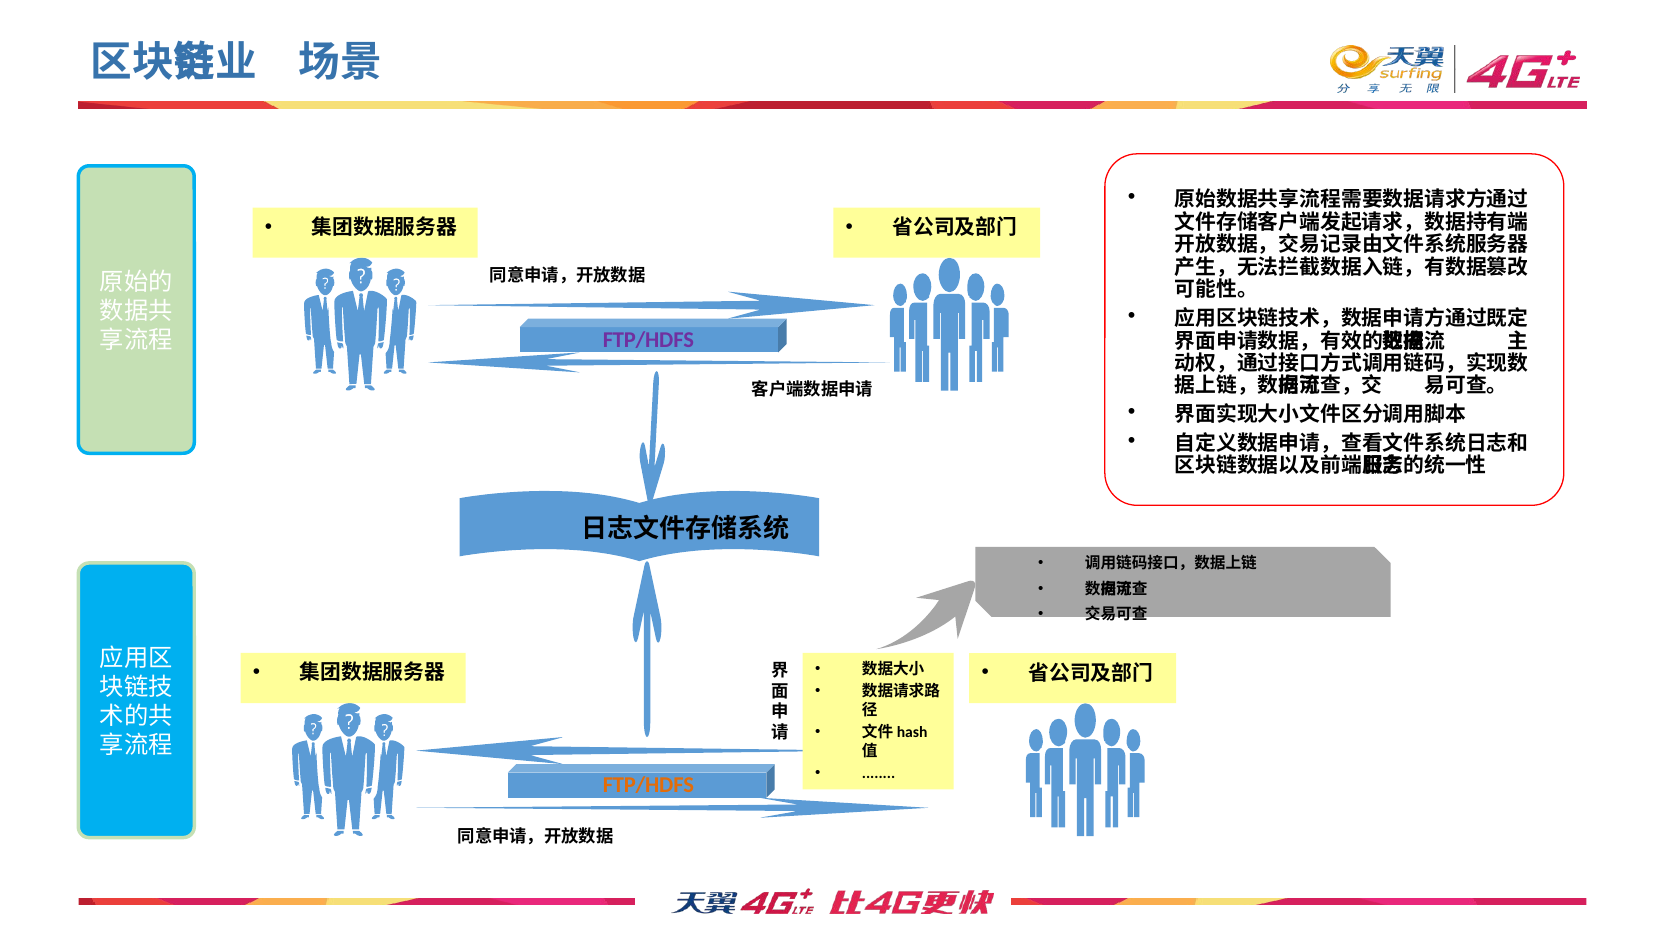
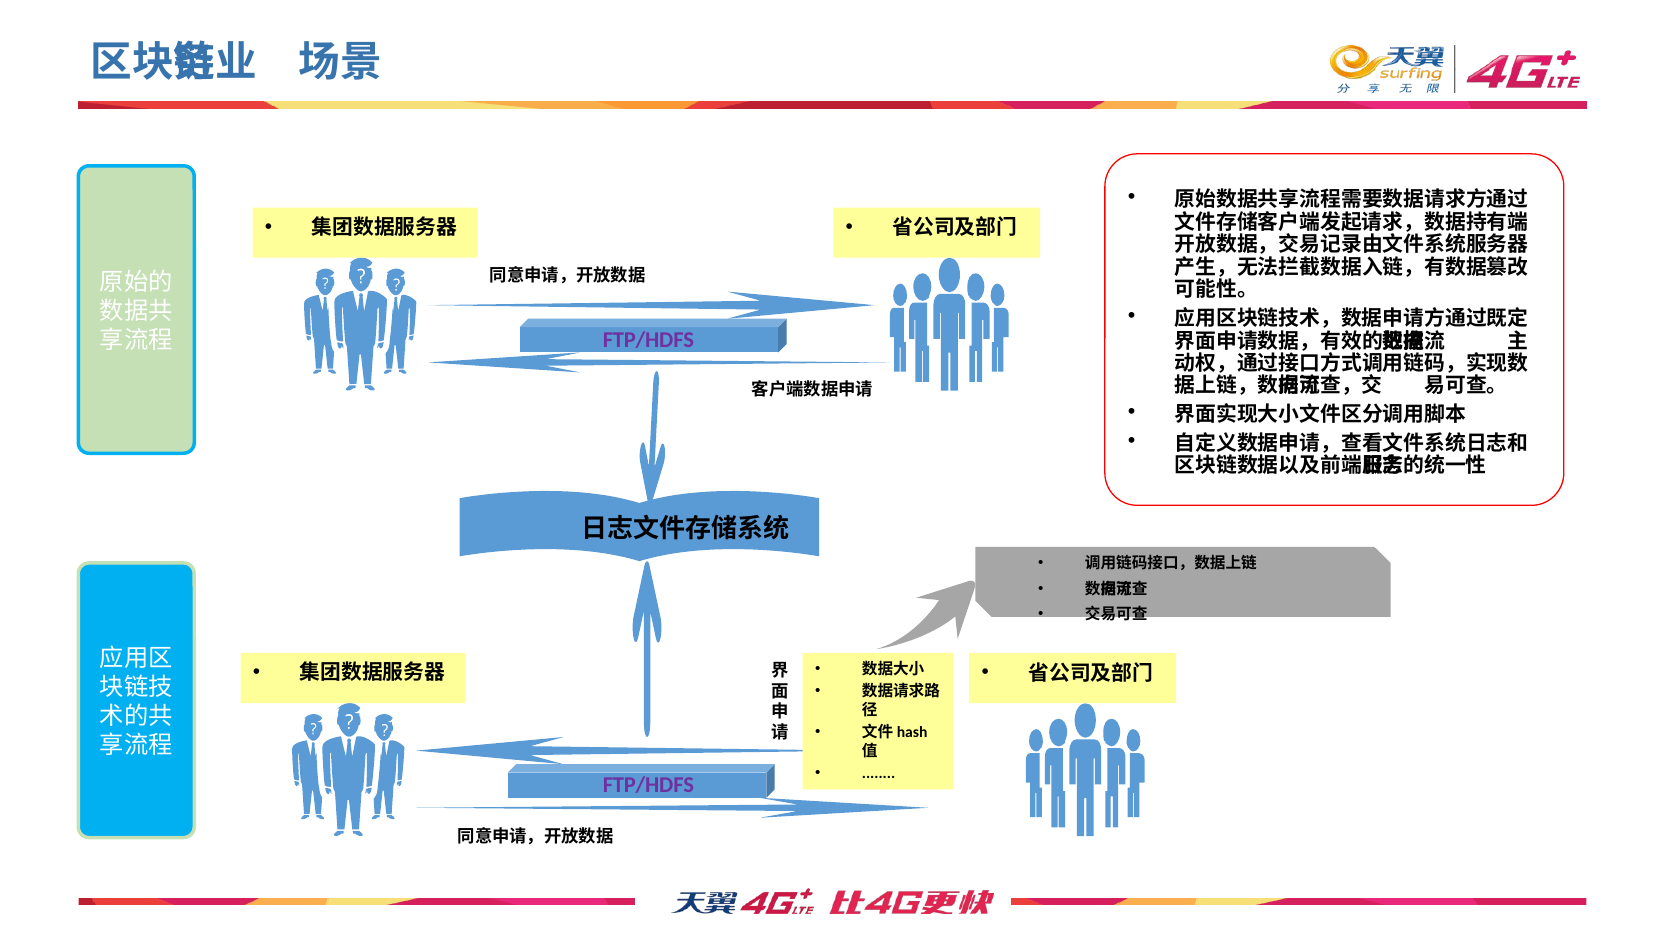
FTP/HDFS at (648, 785) colour: orange -> purple
